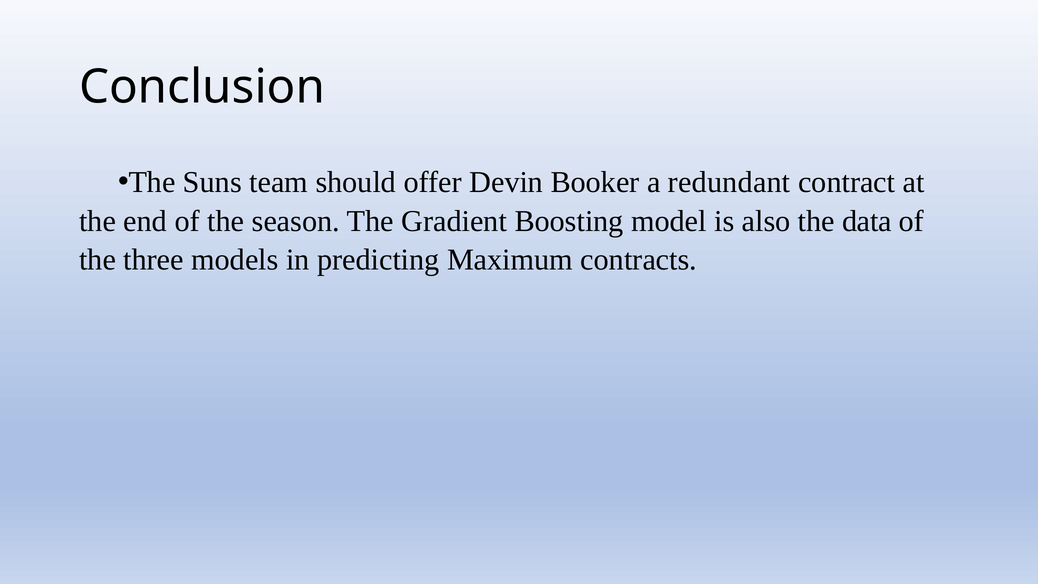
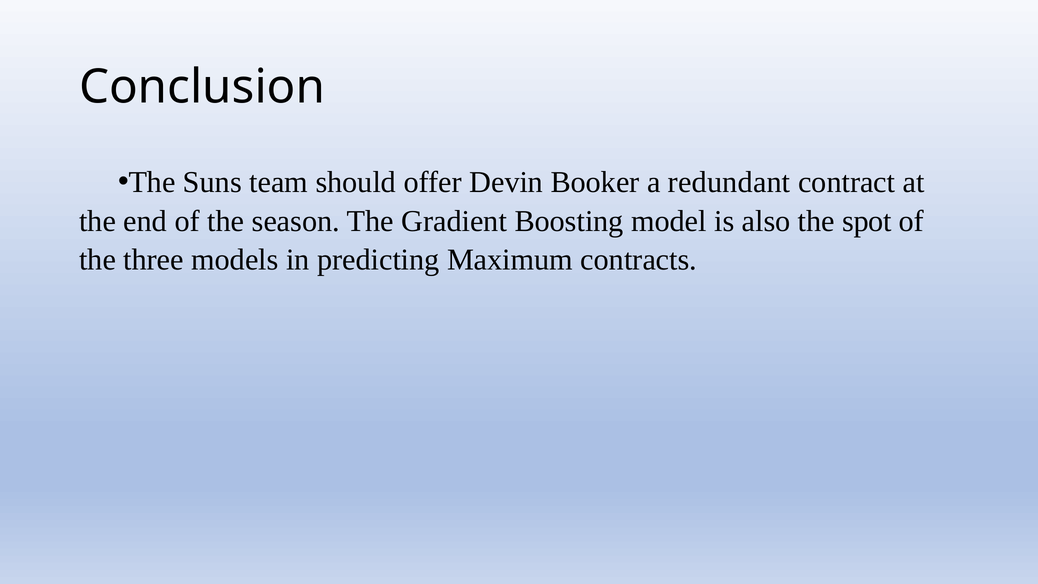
data: data -> spot
